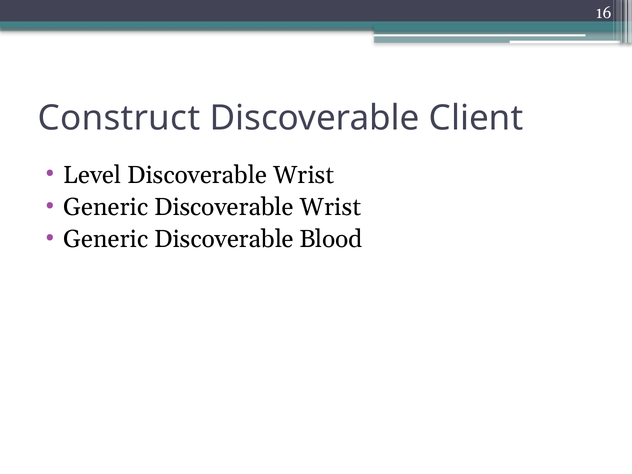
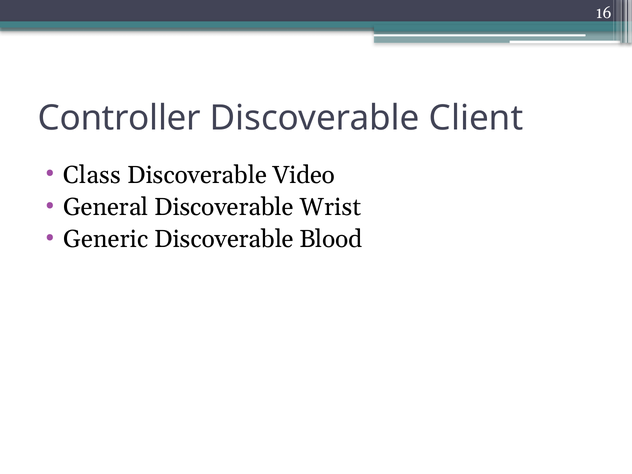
Construct: Construct -> Controller
Level: Level -> Class
Wrist at (304, 175): Wrist -> Video
Generic at (106, 207): Generic -> General
